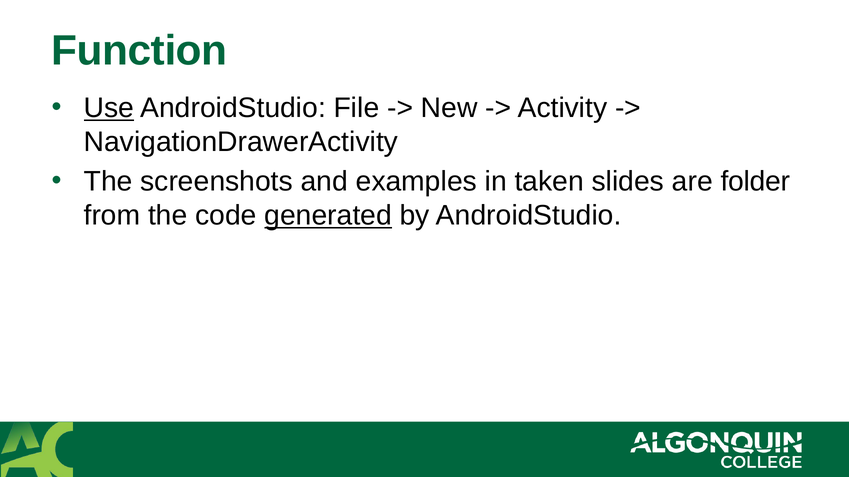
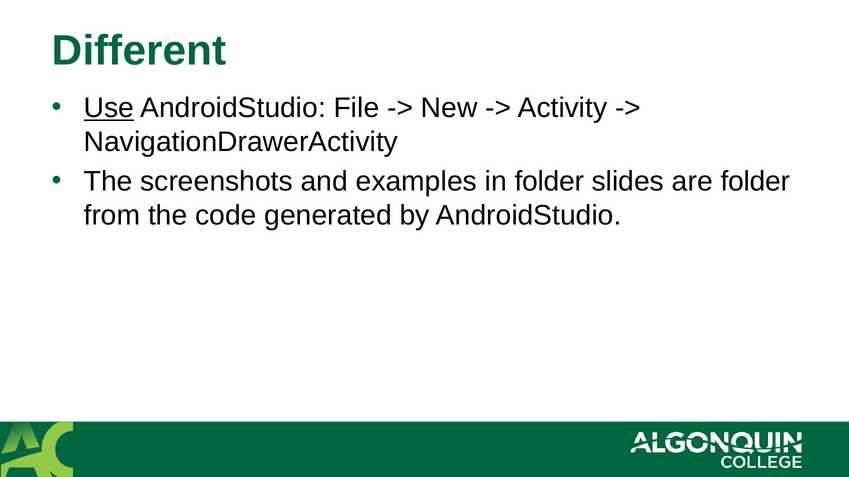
Function: Function -> Different
in taken: taken -> folder
generated underline: present -> none
